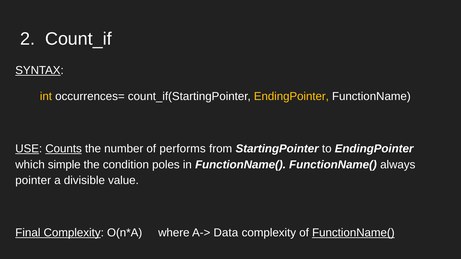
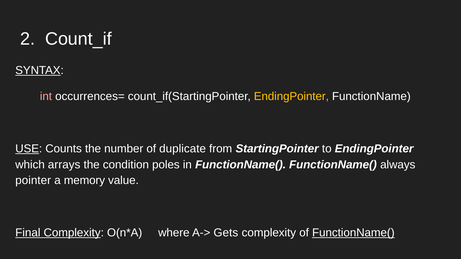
int colour: yellow -> pink
Counts underline: present -> none
performs: performs -> duplicate
simple: simple -> arrays
divisible: divisible -> memory
Data: Data -> Gets
